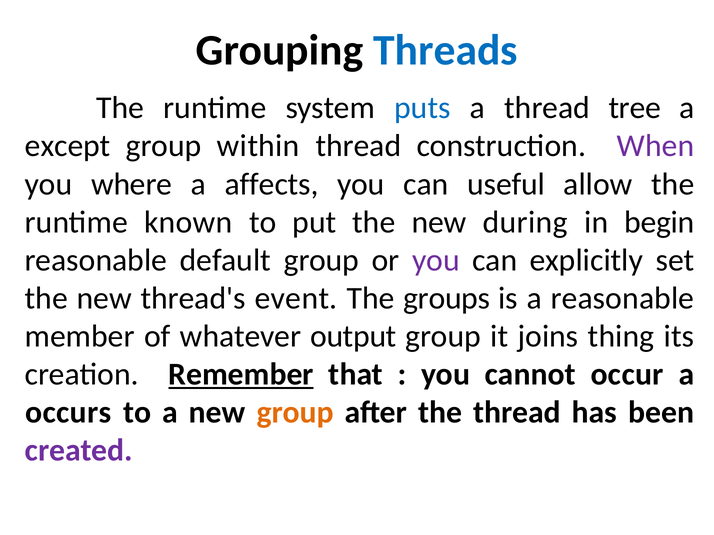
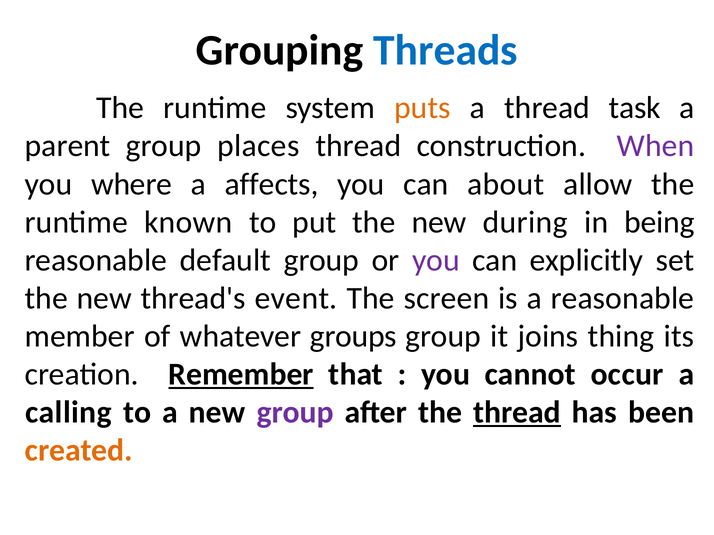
puts colour: blue -> orange
tree: tree -> task
except: except -> parent
within: within -> places
useful: useful -> about
begin: begin -> being
groups: groups -> screen
output: output -> groups
occurs: occurs -> calling
group at (295, 413) colour: orange -> purple
thread at (517, 413) underline: none -> present
created colour: purple -> orange
